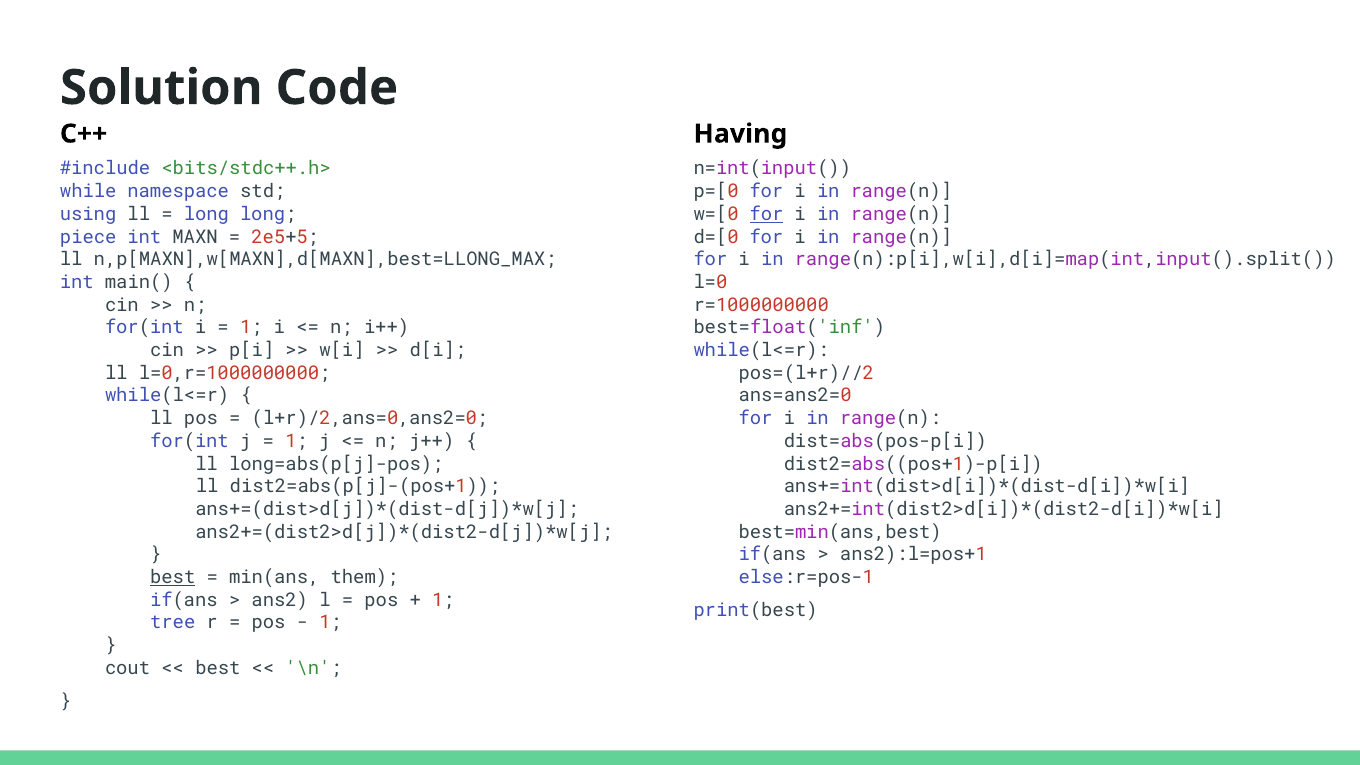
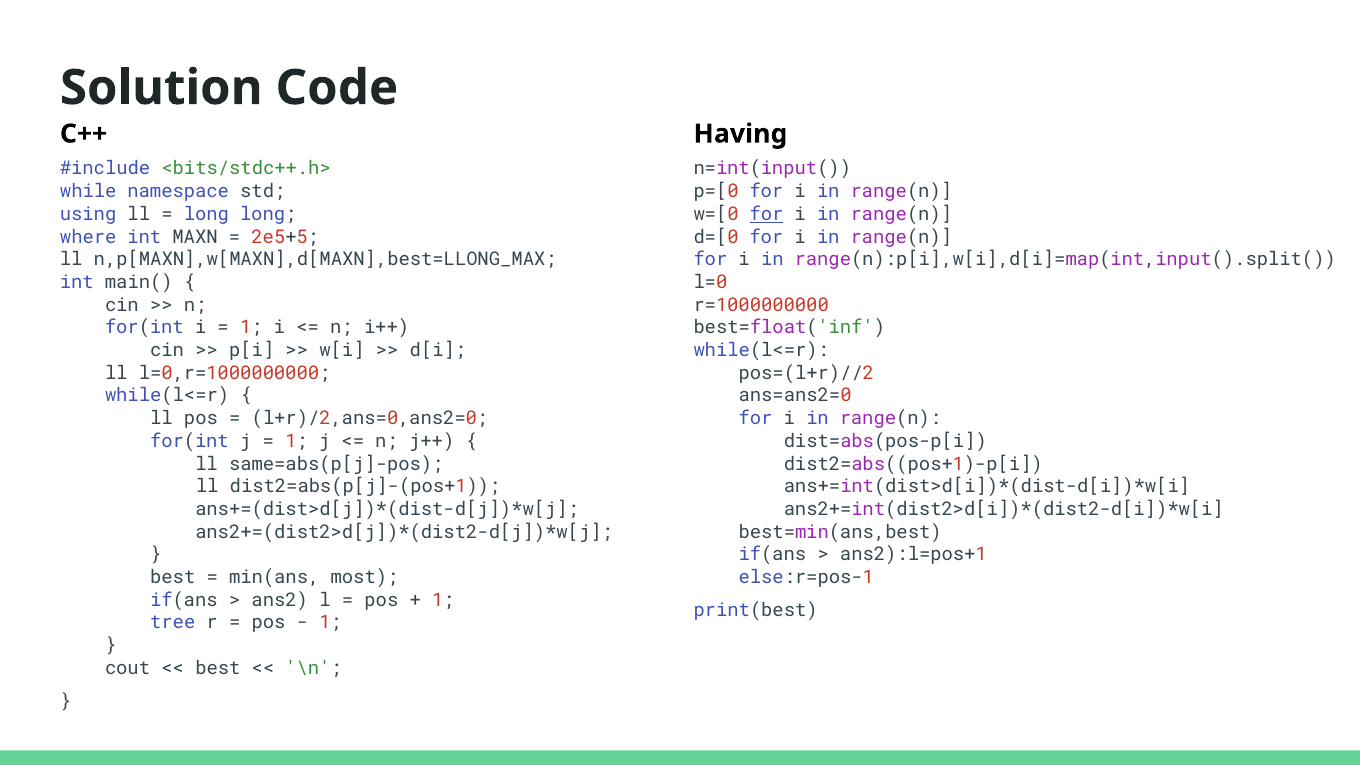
piece: piece -> where
long=abs(p[j]-pos: long=abs(p[j]-pos -> same=abs(p[j]-pos
best at (173, 577) underline: present -> none
them: them -> most
